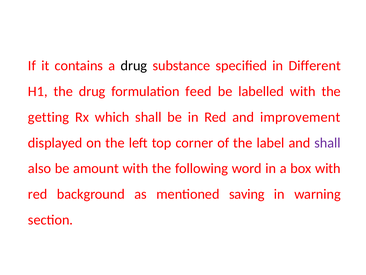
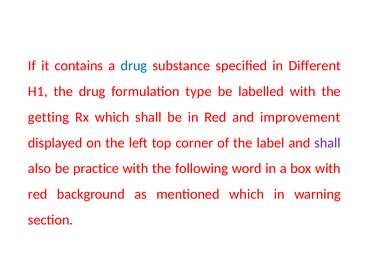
drug at (134, 66) colour: black -> blue
feed: feed -> type
amount: amount -> practice
mentioned saving: saving -> which
